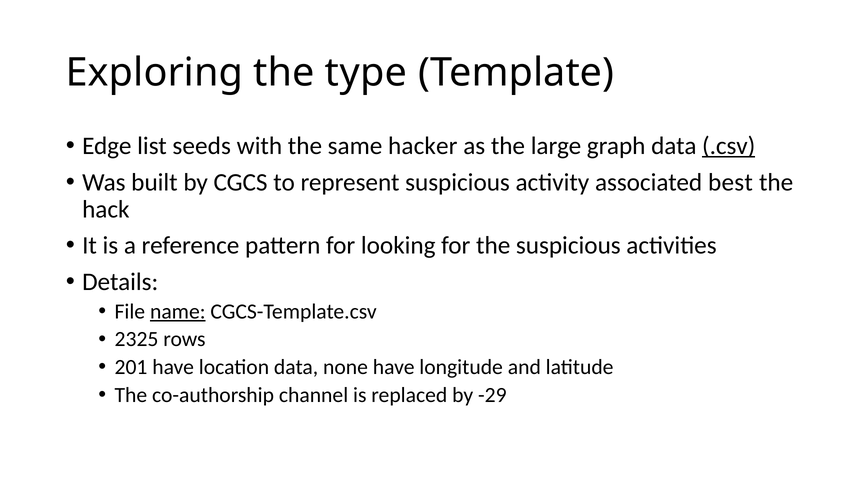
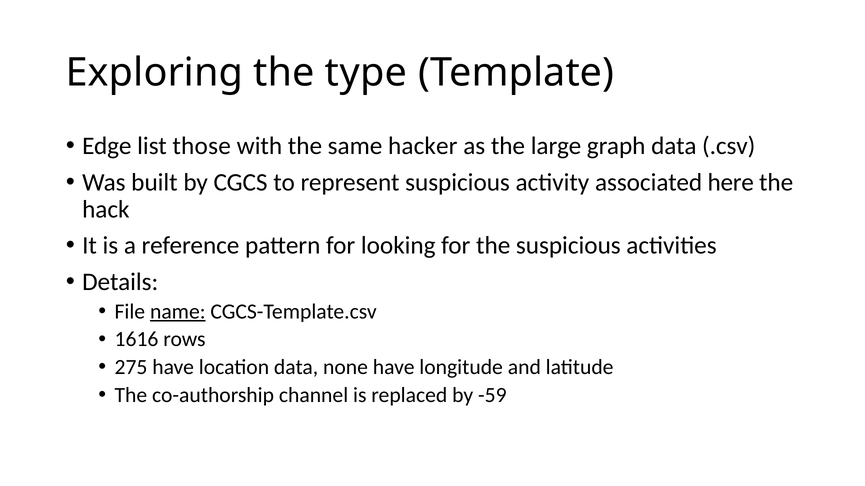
seeds: seeds -> those
.csv underline: present -> none
best: best -> here
2325: 2325 -> 1616
201: 201 -> 275
-29: -29 -> -59
